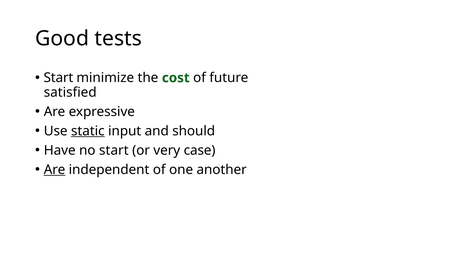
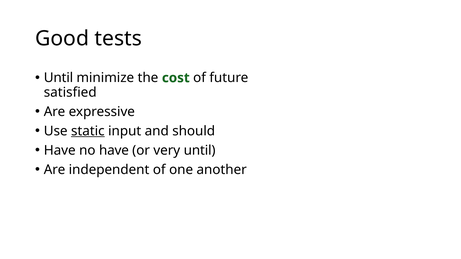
Start at (58, 78): Start -> Until
no start: start -> have
very case: case -> until
Are at (55, 170) underline: present -> none
